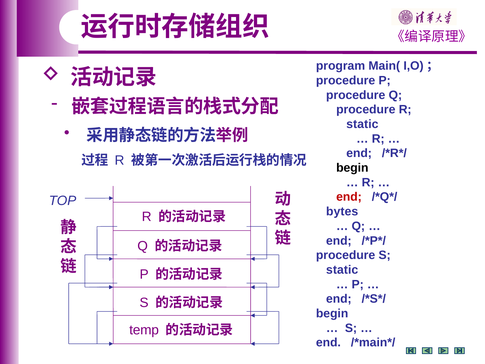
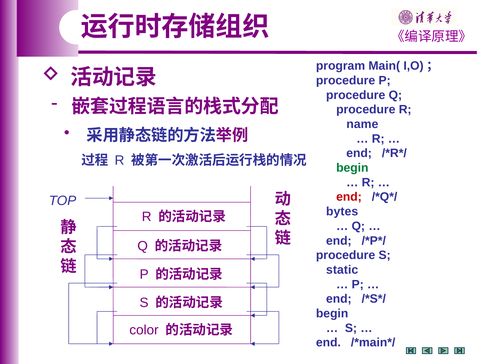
static at (362, 124): static -> name
begin at (352, 168) colour: black -> green
temp: temp -> color
